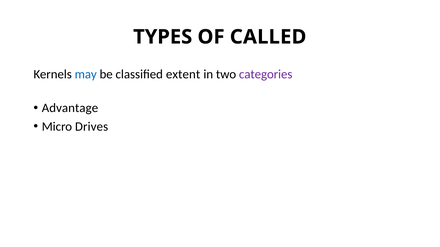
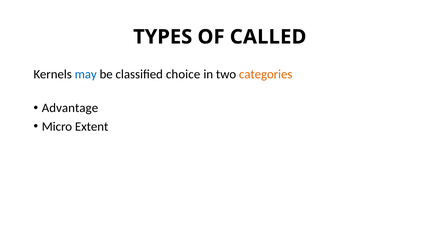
extent: extent -> choice
categories colour: purple -> orange
Drives: Drives -> Extent
